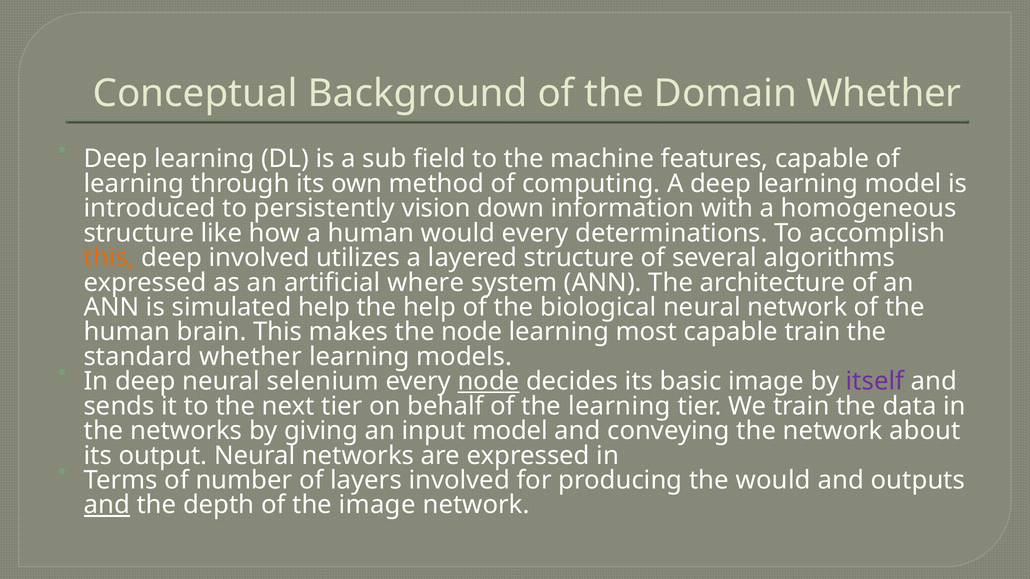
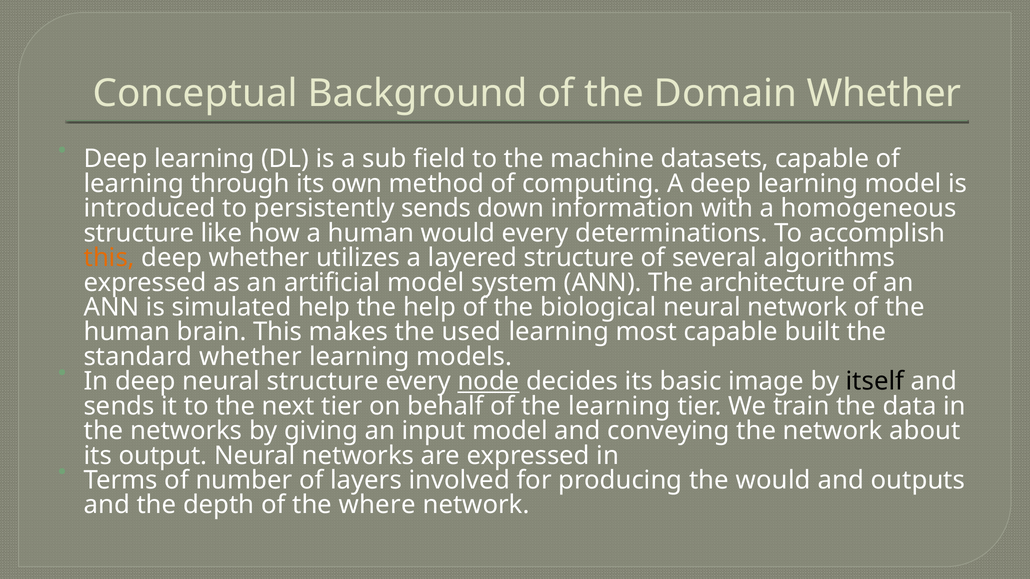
features: features -> datasets
persistently vision: vision -> sends
deep involved: involved -> whether
artificial where: where -> model
the node: node -> used
capable train: train -> built
neural selenium: selenium -> structure
itself colour: purple -> black
and at (107, 505) underline: present -> none
the image: image -> where
